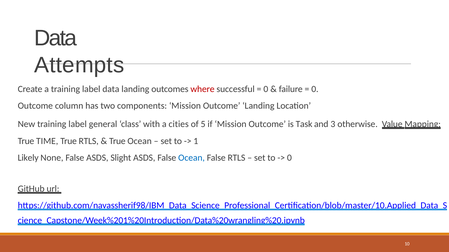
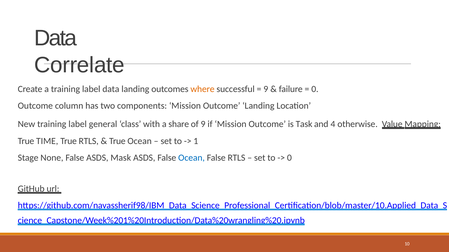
Attempts: Attempts -> Correlate
where colour: red -> orange
0 at (266, 89): 0 -> 9
cities: cities -> share
of 5: 5 -> 9
3: 3 -> 4
Likely: Likely -> Stage
Slight: Slight -> Mask
